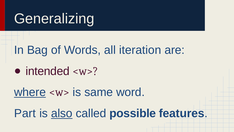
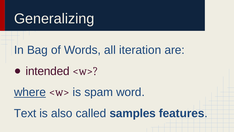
same: same -> spam
Part: Part -> Text
also underline: present -> none
possible: possible -> samples
